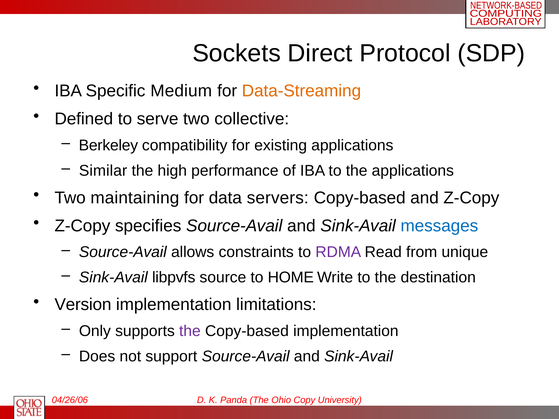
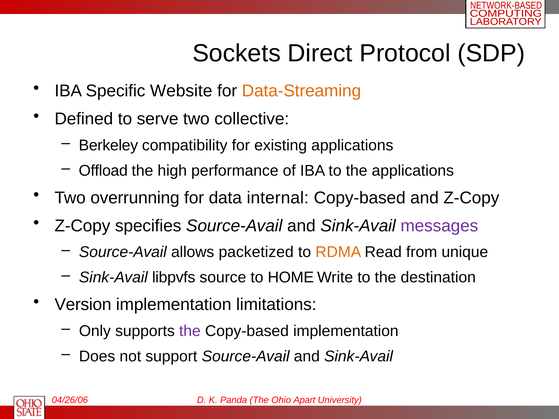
Medium: Medium -> Website
Similar: Similar -> Offload
maintaining: maintaining -> overrunning
servers: servers -> internal
messages colour: blue -> purple
constraints: constraints -> packetized
RDMA colour: purple -> orange
Copy: Copy -> Apart
